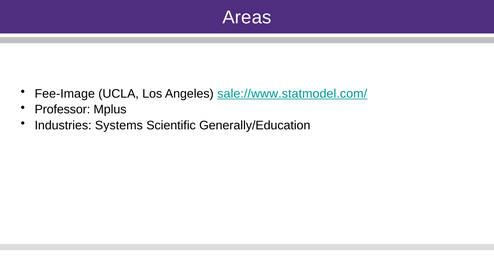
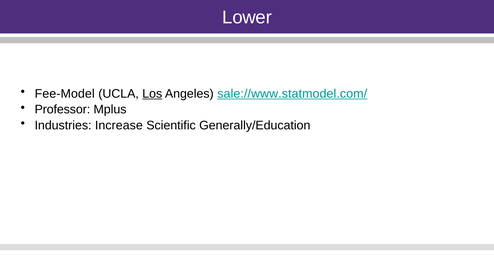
Areas: Areas -> Lower
Fee-Image: Fee-Image -> Fee-Model
Los underline: none -> present
Systems: Systems -> Increase
